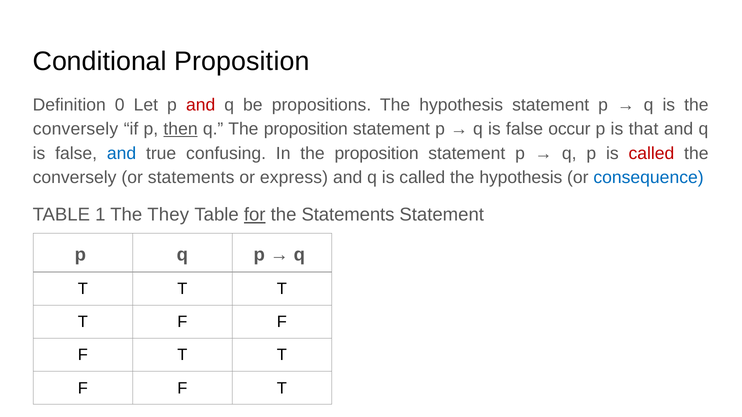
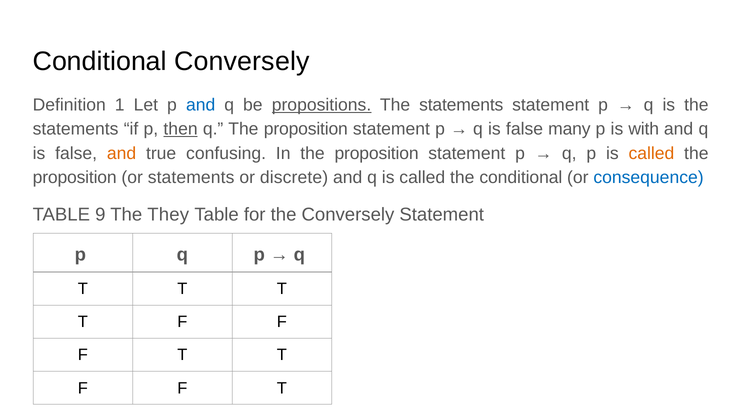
Conditional Proposition: Proposition -> Conversely
0: 0 -> 1
and at (201, 105) colour: red -> blue
propositions underline: none -> present
hypothesis at (461, 105): hypothesis -> statements
conversely at (76, 129): conversely -> statements
occur: occur -> many
that: that -> with
and at (122, 153) colour: blue -> orange
called at (651, 153) colour: red -> orange
conversely at (75, 178): conversely -> proposition
express: express -> discrete
called the hypothesis: hypothesis -> conditional
1: 1 -> 9
for underline: present -> none
the Statements: Statements -> Conversely
